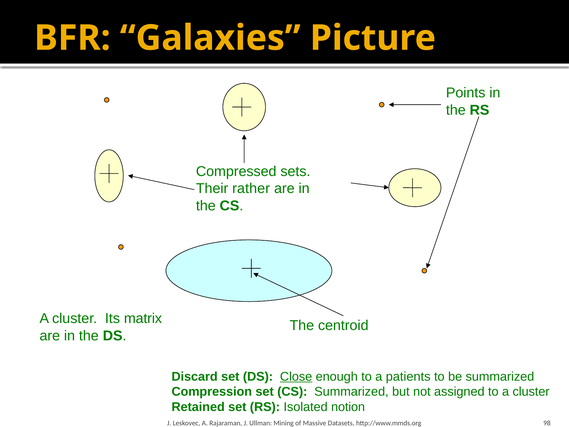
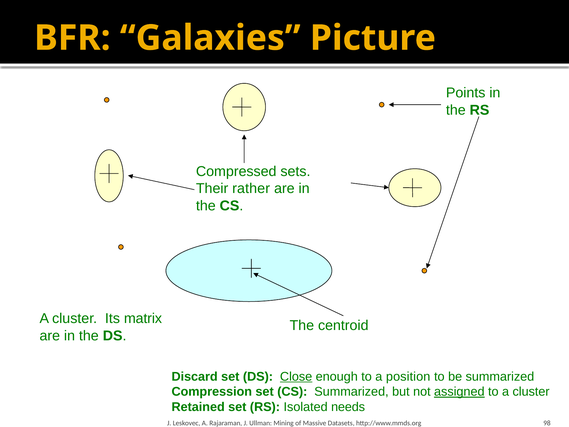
patients: patients -> position
assigned underline: none -> present
notion: notion -> needs
